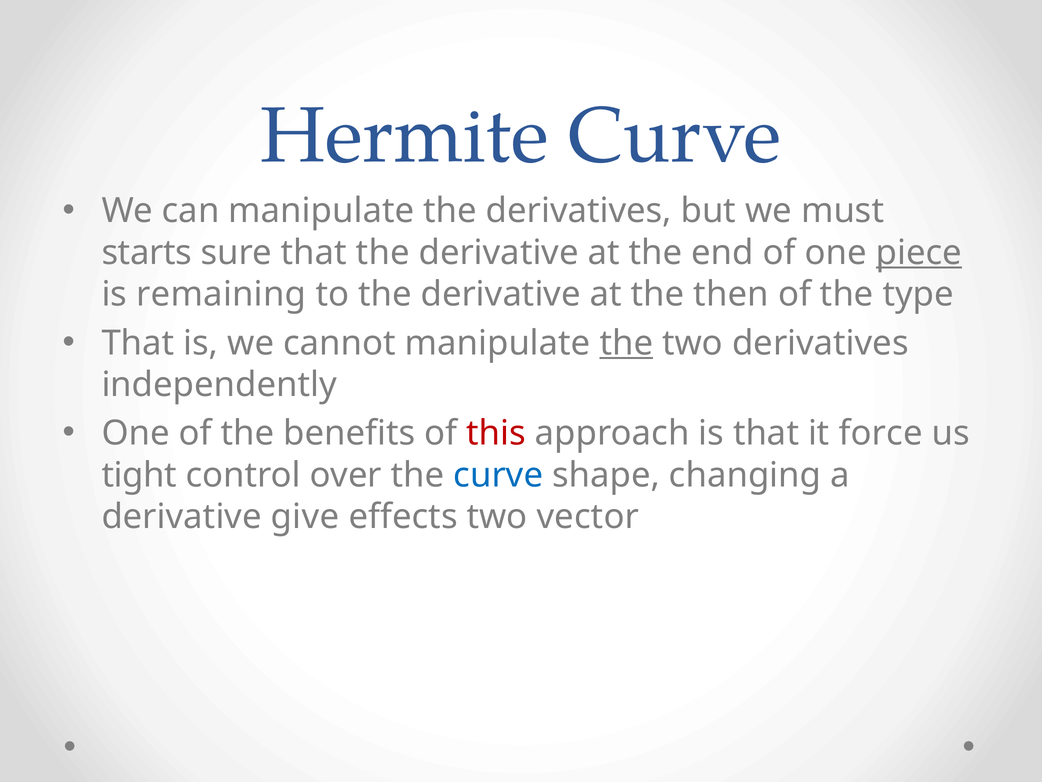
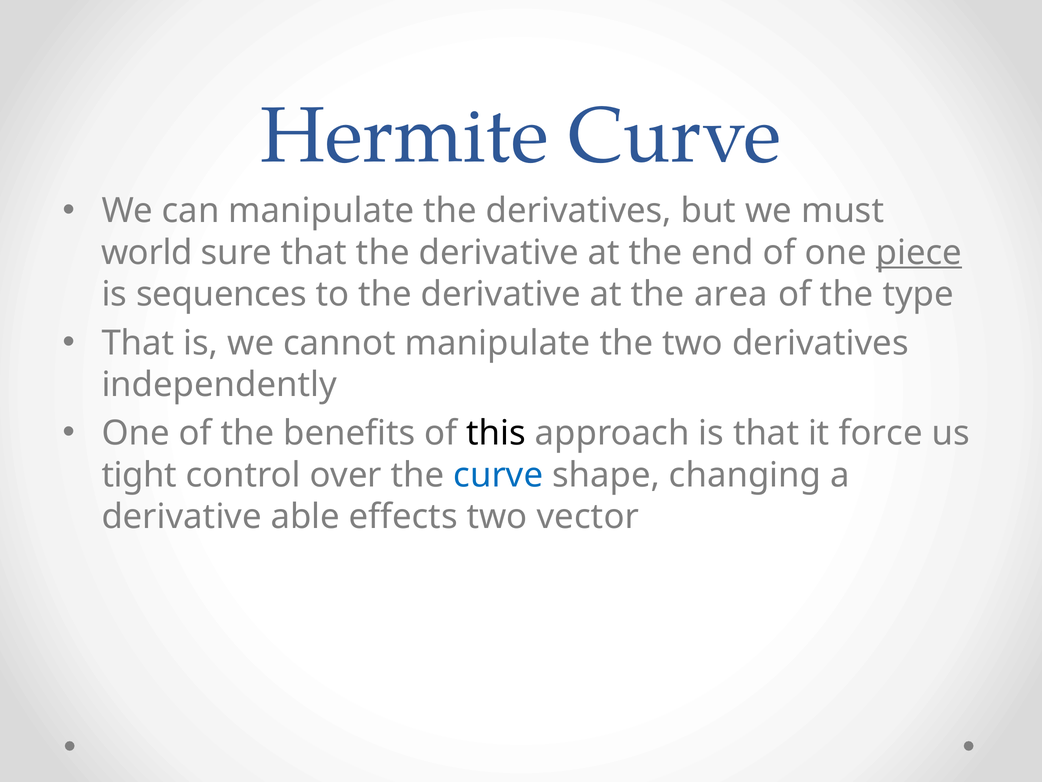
starts: starts -> world
remaining: remaining -> sequences
then: then -> area
the at (626, 343) underline: present -> none
this colour: red -> black
give: give -> able
